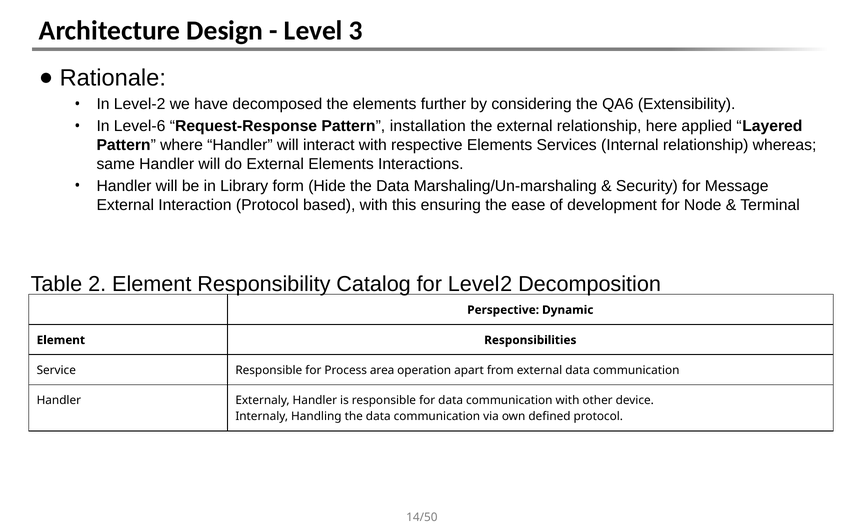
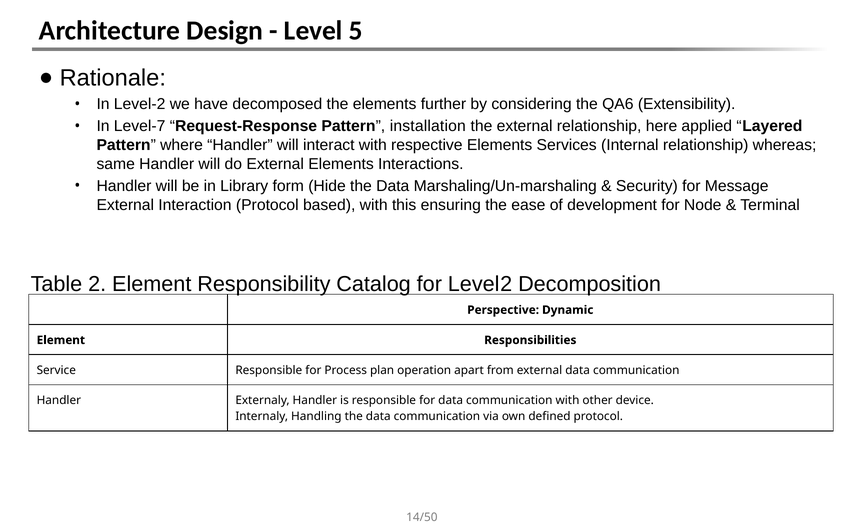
3: 3 -> 5
Level-6: Level-6 -> Level-7
area: area -> plan
